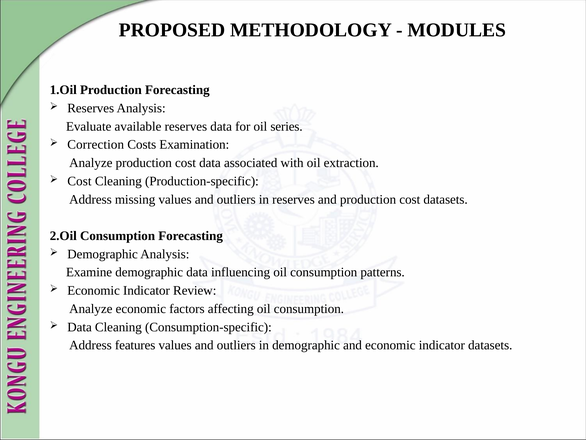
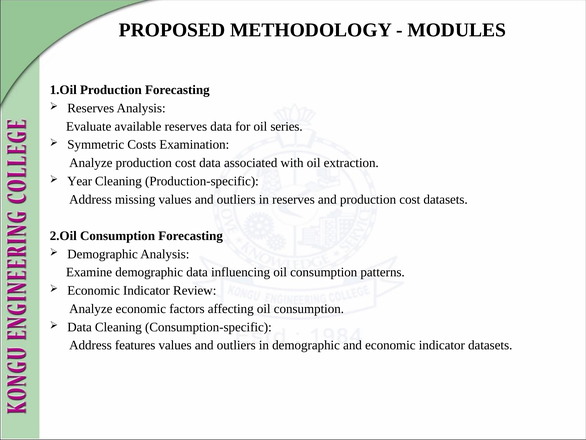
Correction: Correction -> Symmetric
Cost at (79, 181): Cost -> Year
